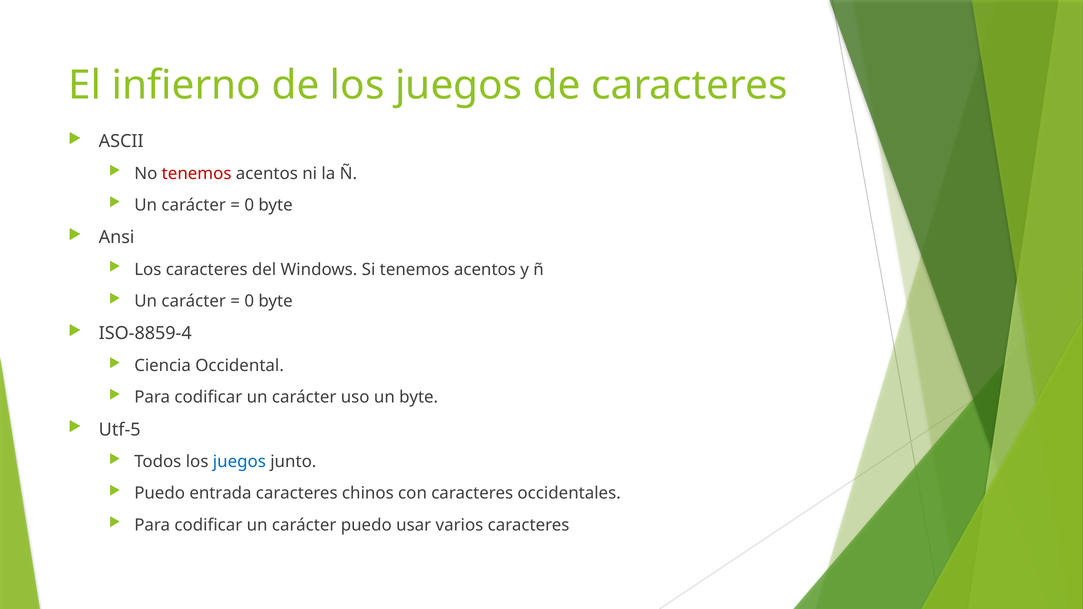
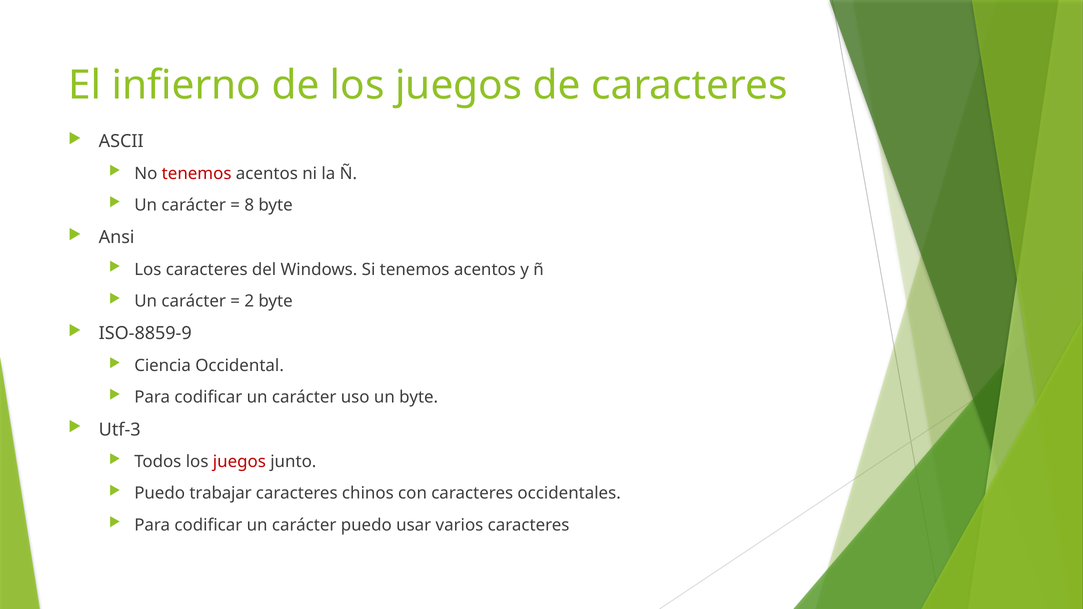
0 at (249, 205): 0 -> 8
0 at (249, 301): 0 -> 2
ISO-8859-4: ISO-8859-4 -> ISO-8859-9
Utf-5: Utf-5 -> Utf-3
juegos at (239, 462) colour: blue -> red
entrada: entrada -> trabajar
